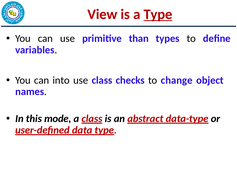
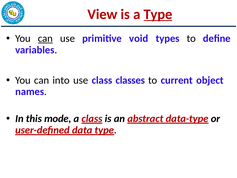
can at (45, 38) underline: none -> present
than: than -> void
checks: checks -> classes
change: change -> current
